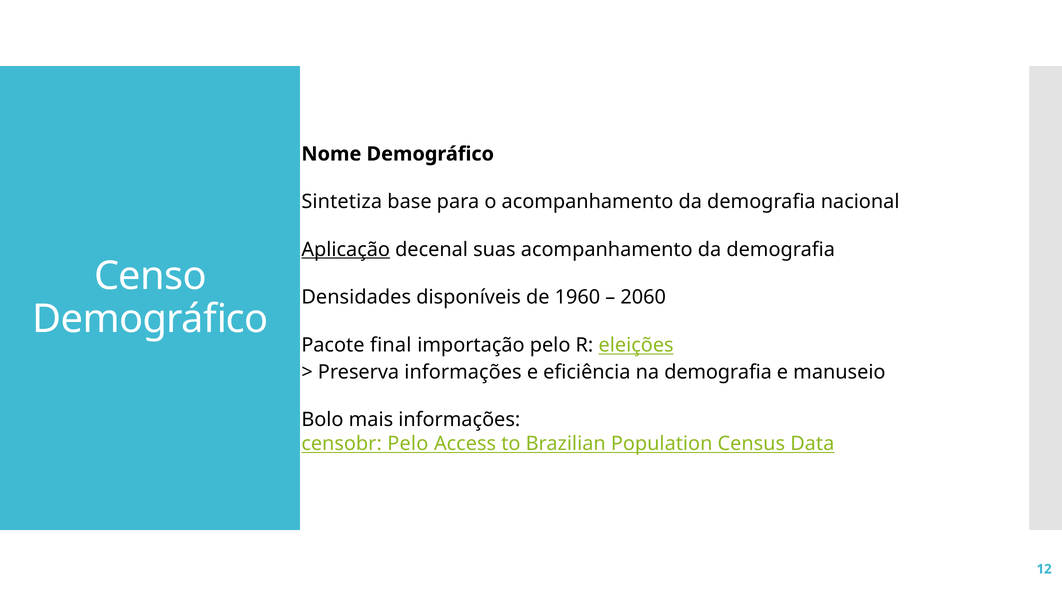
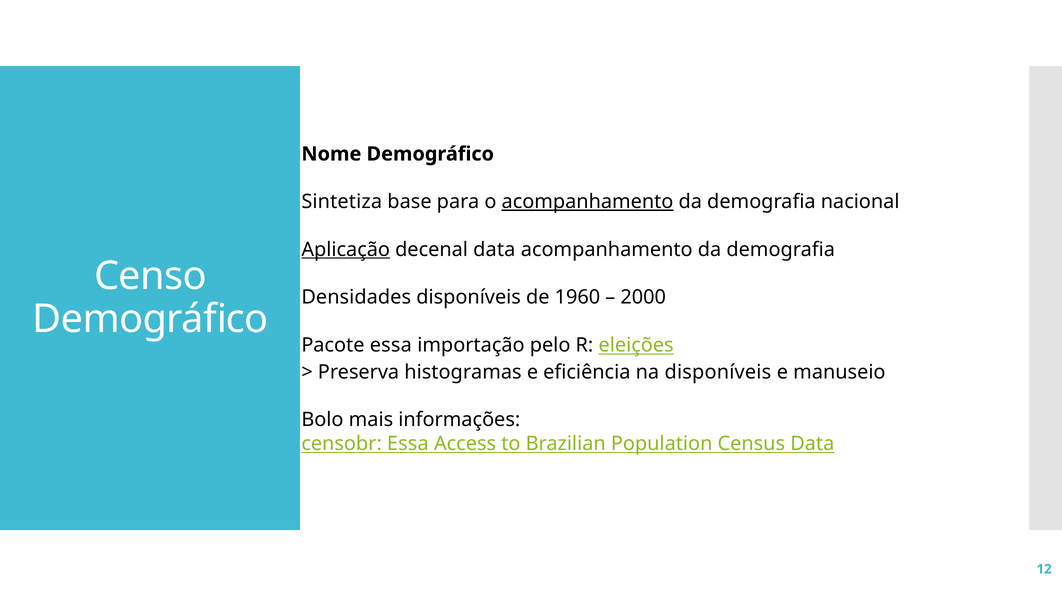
acompanhamento at (588, 202) underline: none -> present
decenal suas: suas -> data
2060: 2060 -> 2000
Pacote final: final -> essa
Preserva informações: informações -> histogramas
na demografia: demografia -> disponíveis
censobr Pelo: Pelo -> Essa
